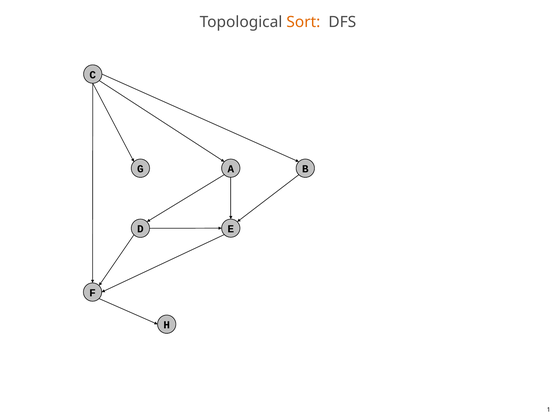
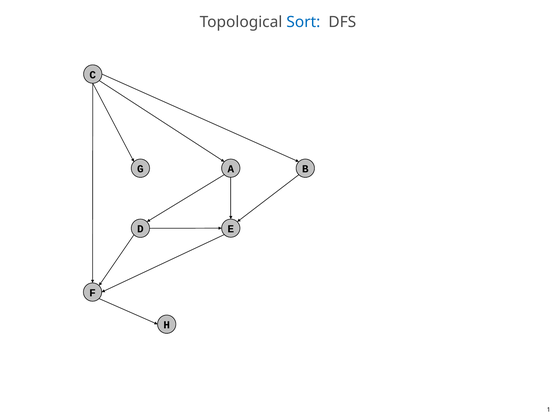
Sort colour: orange -> blue
